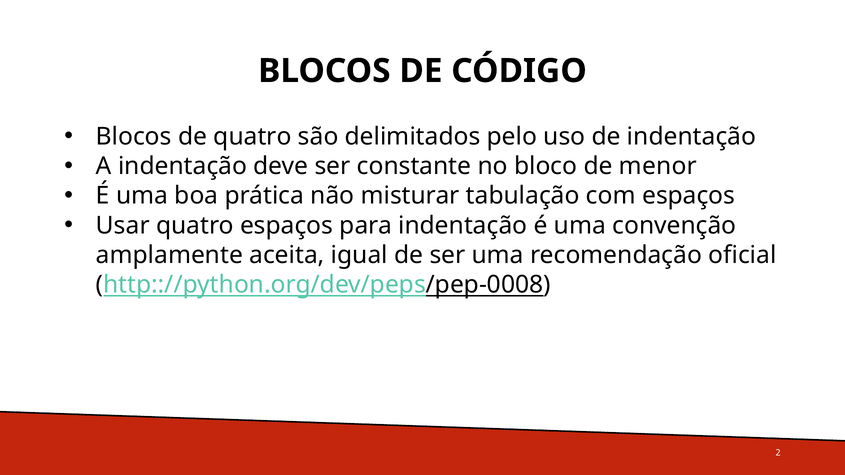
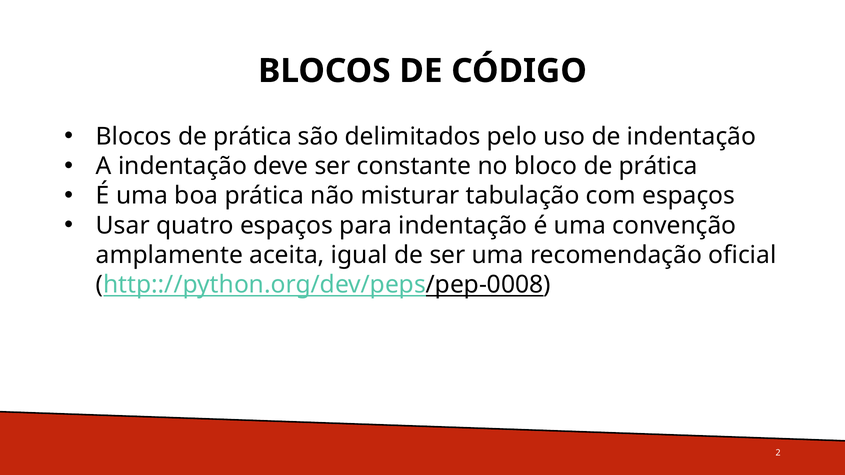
Blocos de quatro: quatro -> prática
bloco de menor: menor -> prática
